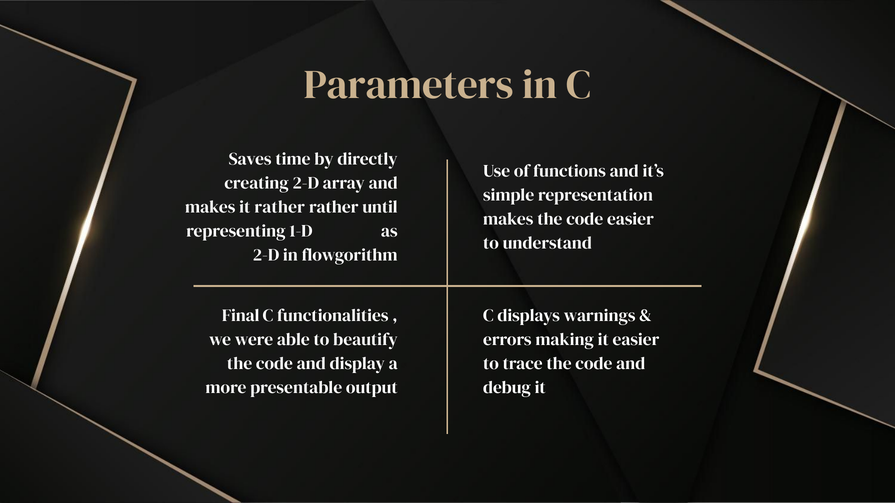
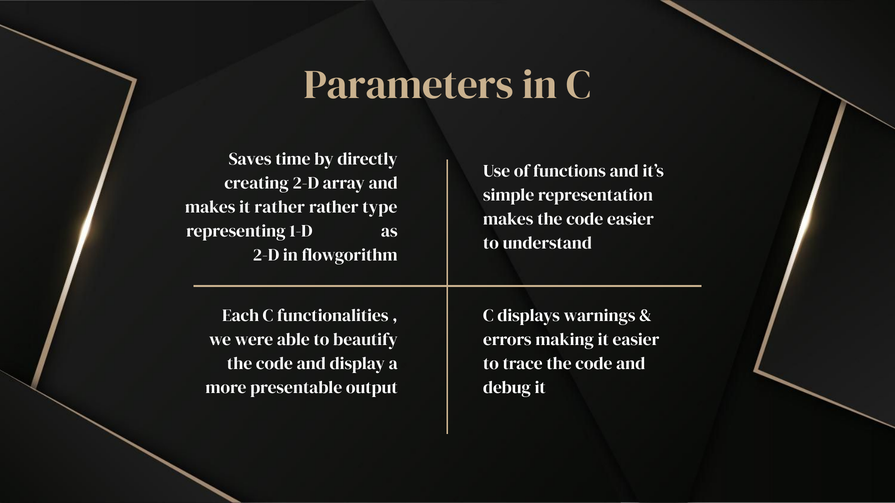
until: until -> type
Final: Final -> Each
